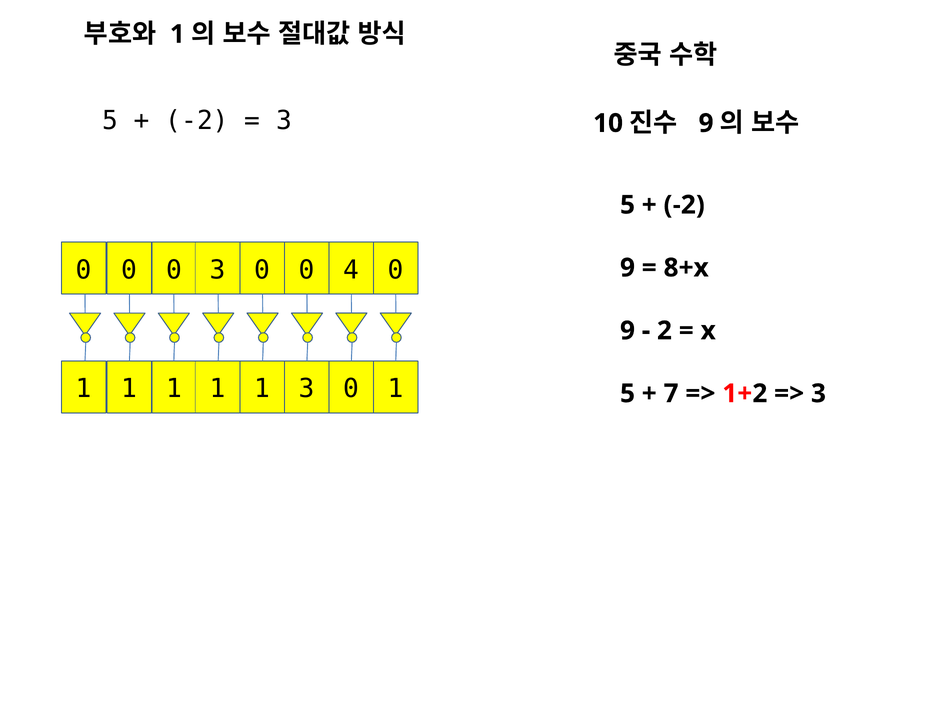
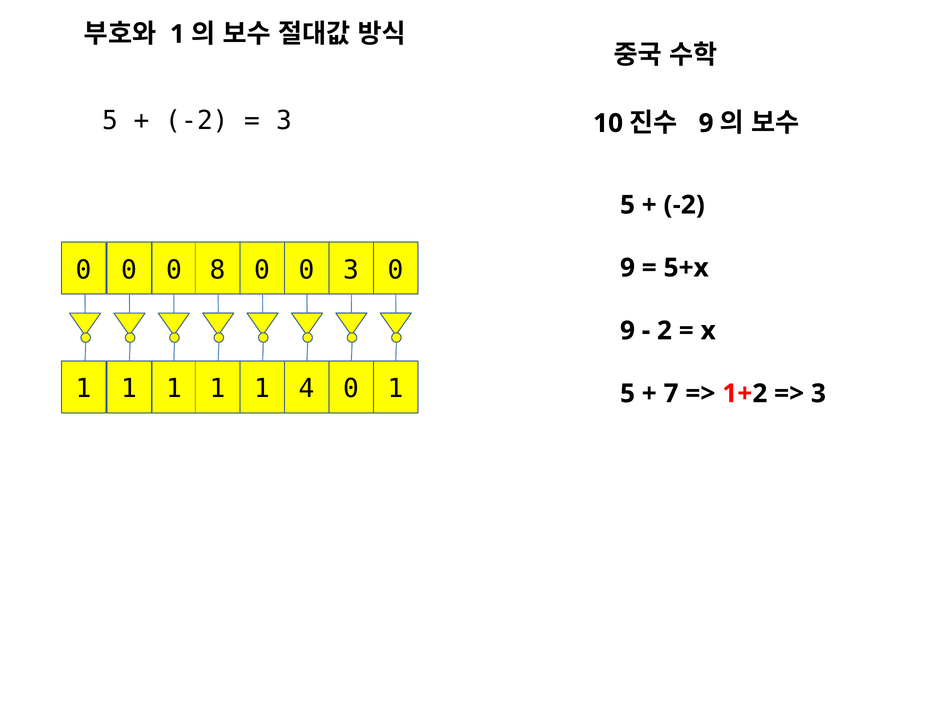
0 3: 3 -> 8
0 4: 4 -> 3
8+x: 8+x -> 5+x
1 3: 3 -> 4
